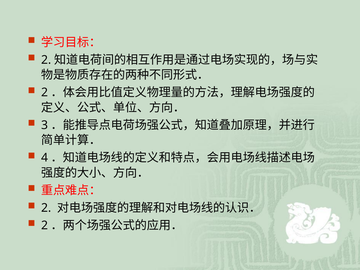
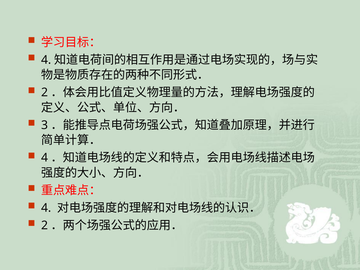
2 at (46, 60): 2 -> 4
2 at (46, 208): 2 -> 4
